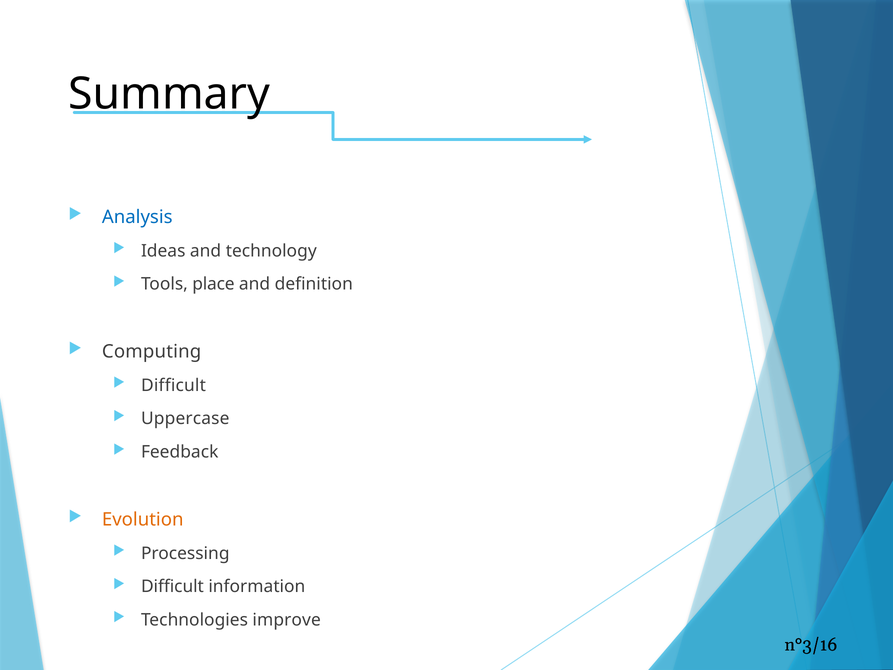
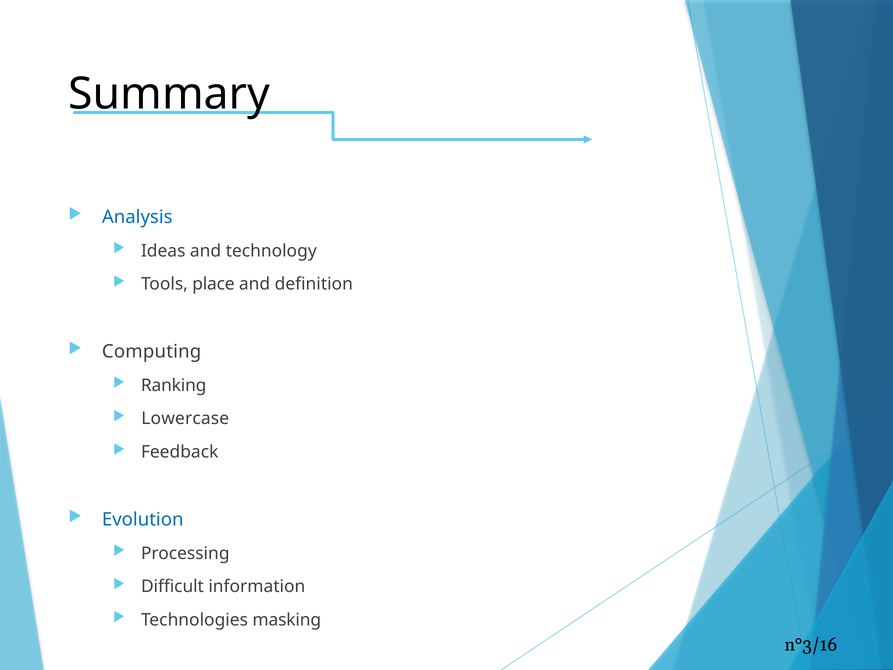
Difficult at (174, 385): Difficult -> Ranking
Uppercase: Uppercase -> Lowercase
Evolution colour: orange -> blue
improve: improve -> masking
